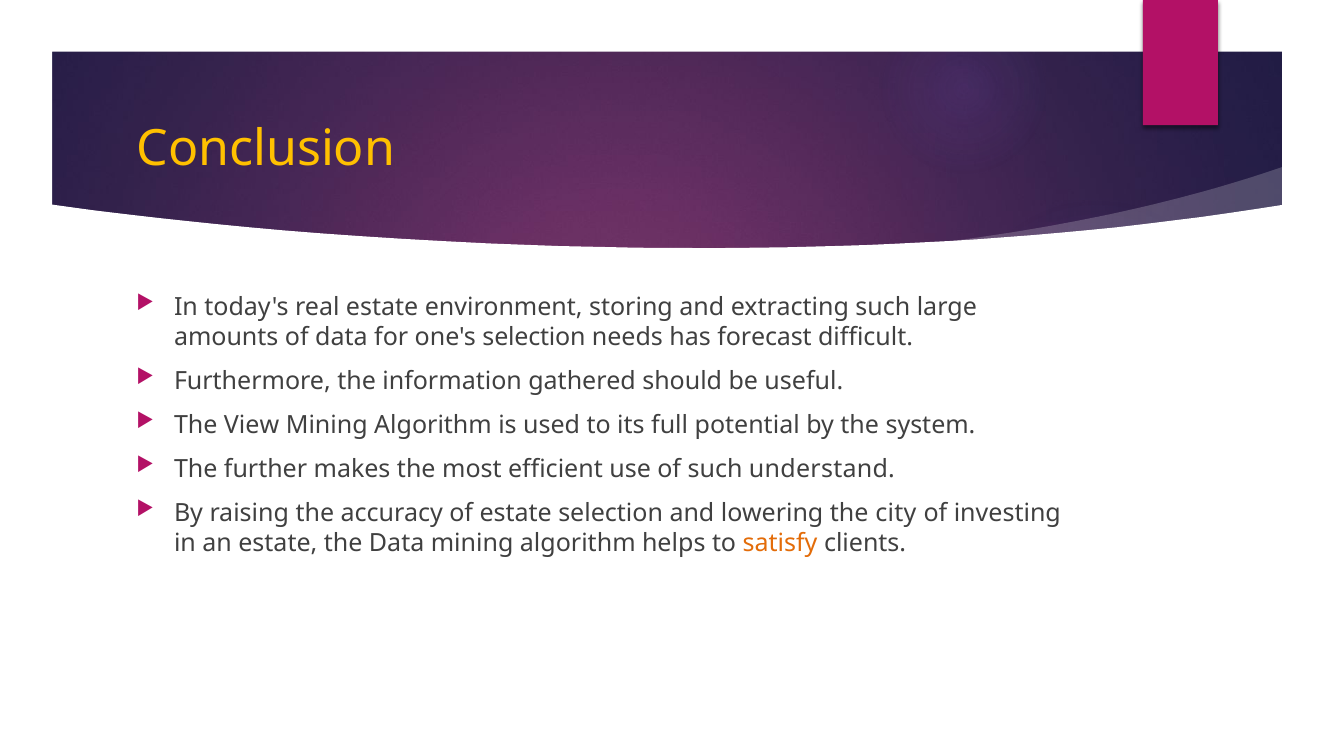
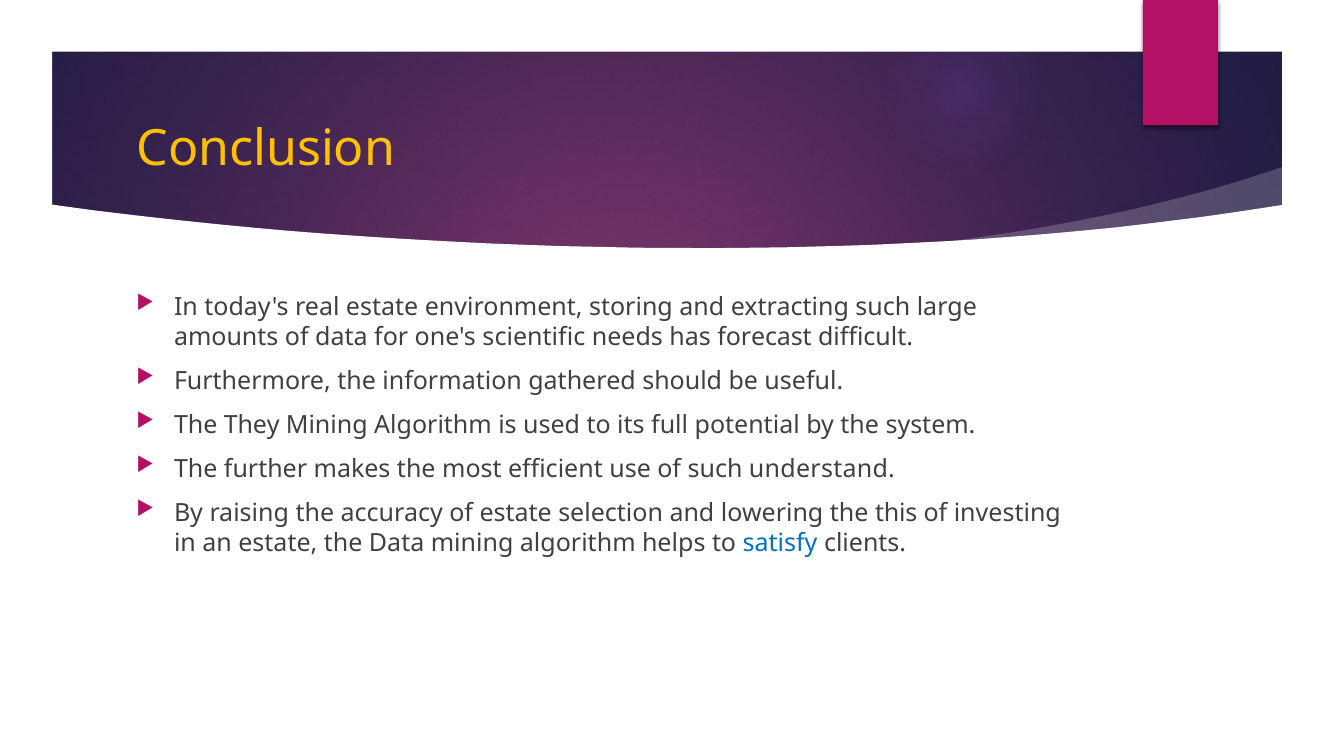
one's selection: selection -> scientific
View: View -> They
city: city -> this
satisfy colour: orange -> blue
